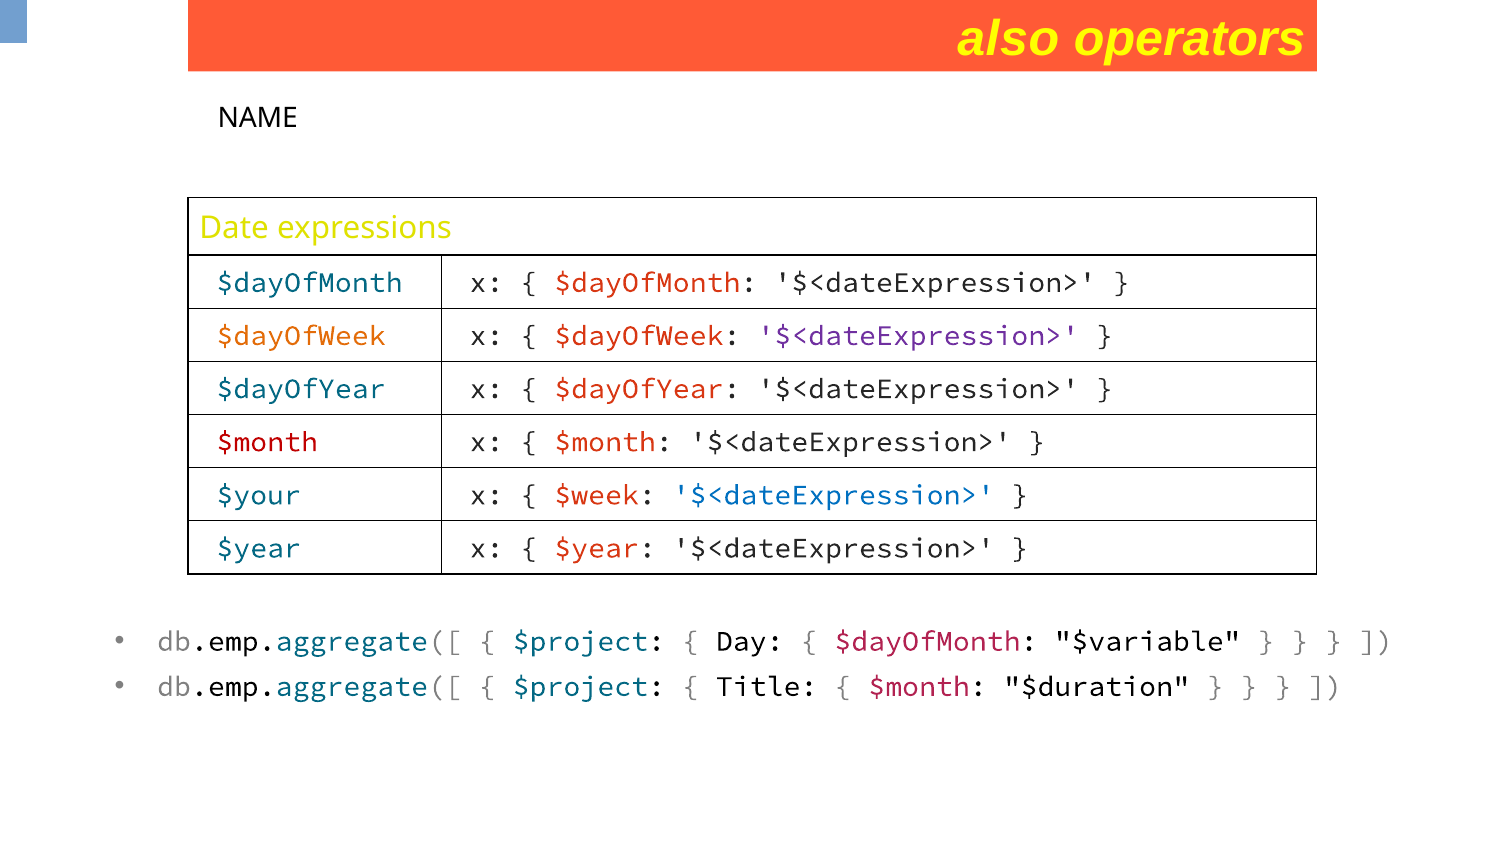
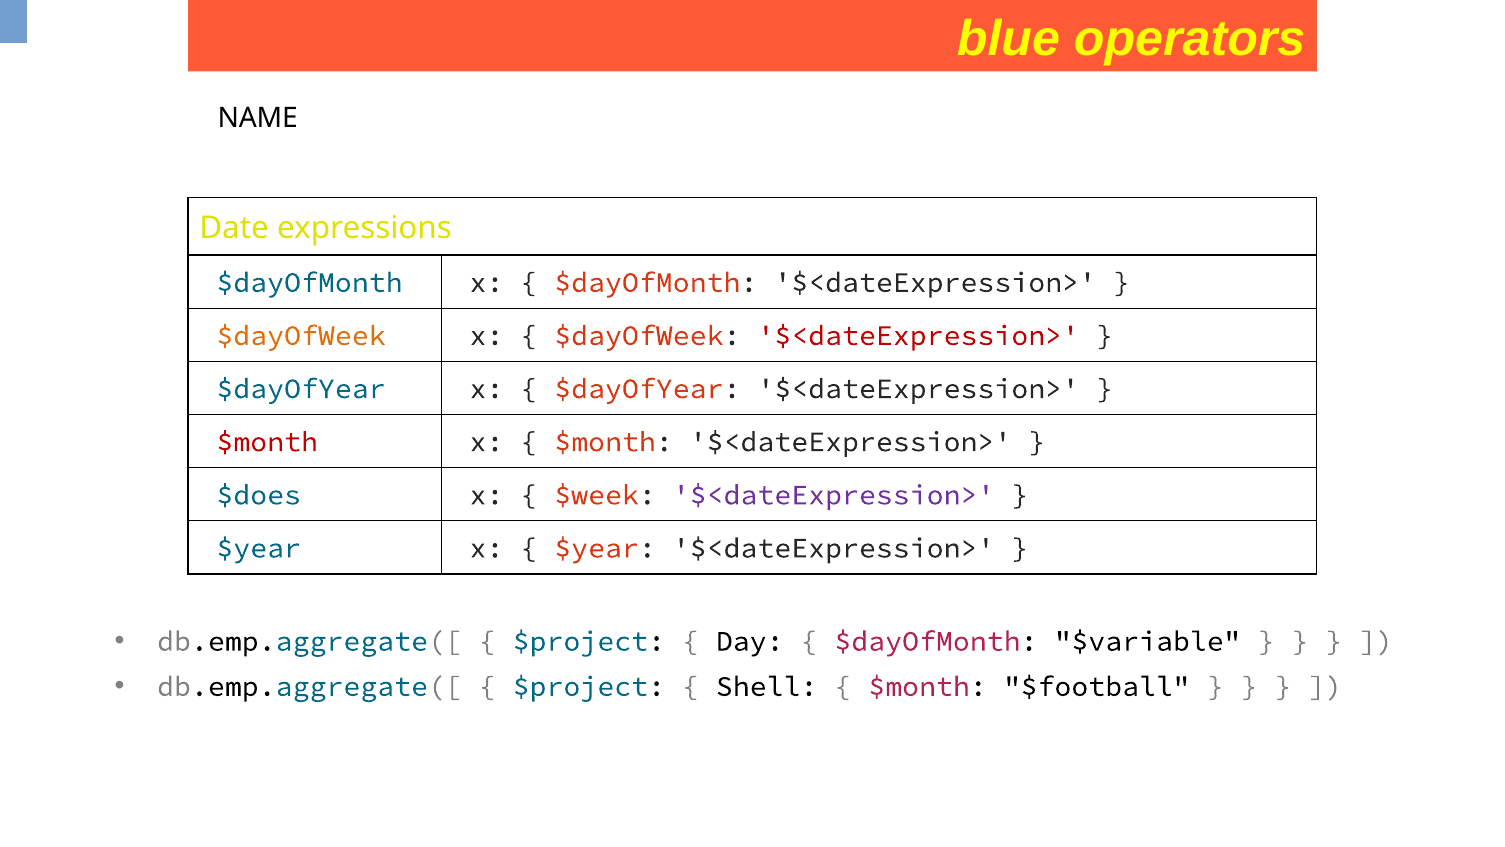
also: also -> blue
$<dateExpression> at (918, 335) colour: purple -> red
$your: $your -> $does
$<dateExpression> at (834, 495) colour: blue -> purple
Title: Title -> Shell
$duration: $duration -> $football
